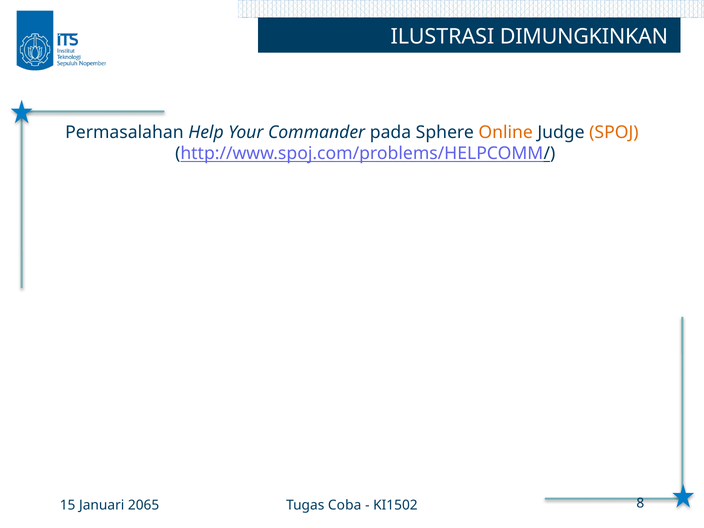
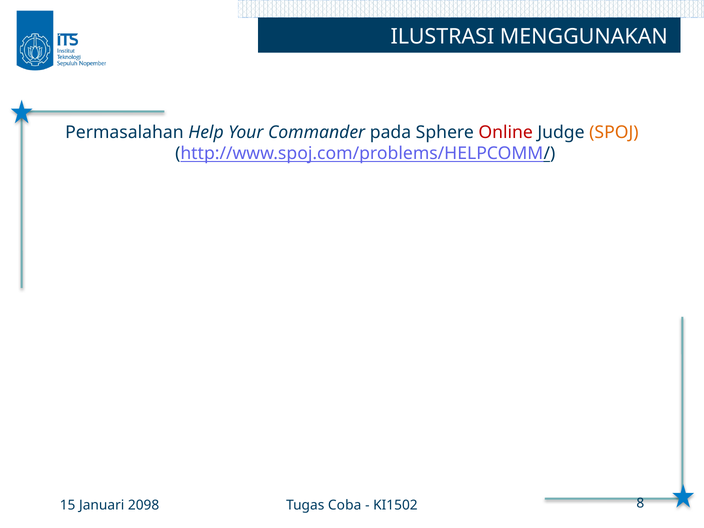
DIMUNGKINKAN: DIMUNGKINKAN -> MENGGUNAKAN
Online colour: orange -> red
2065: 2065 -> 2098
